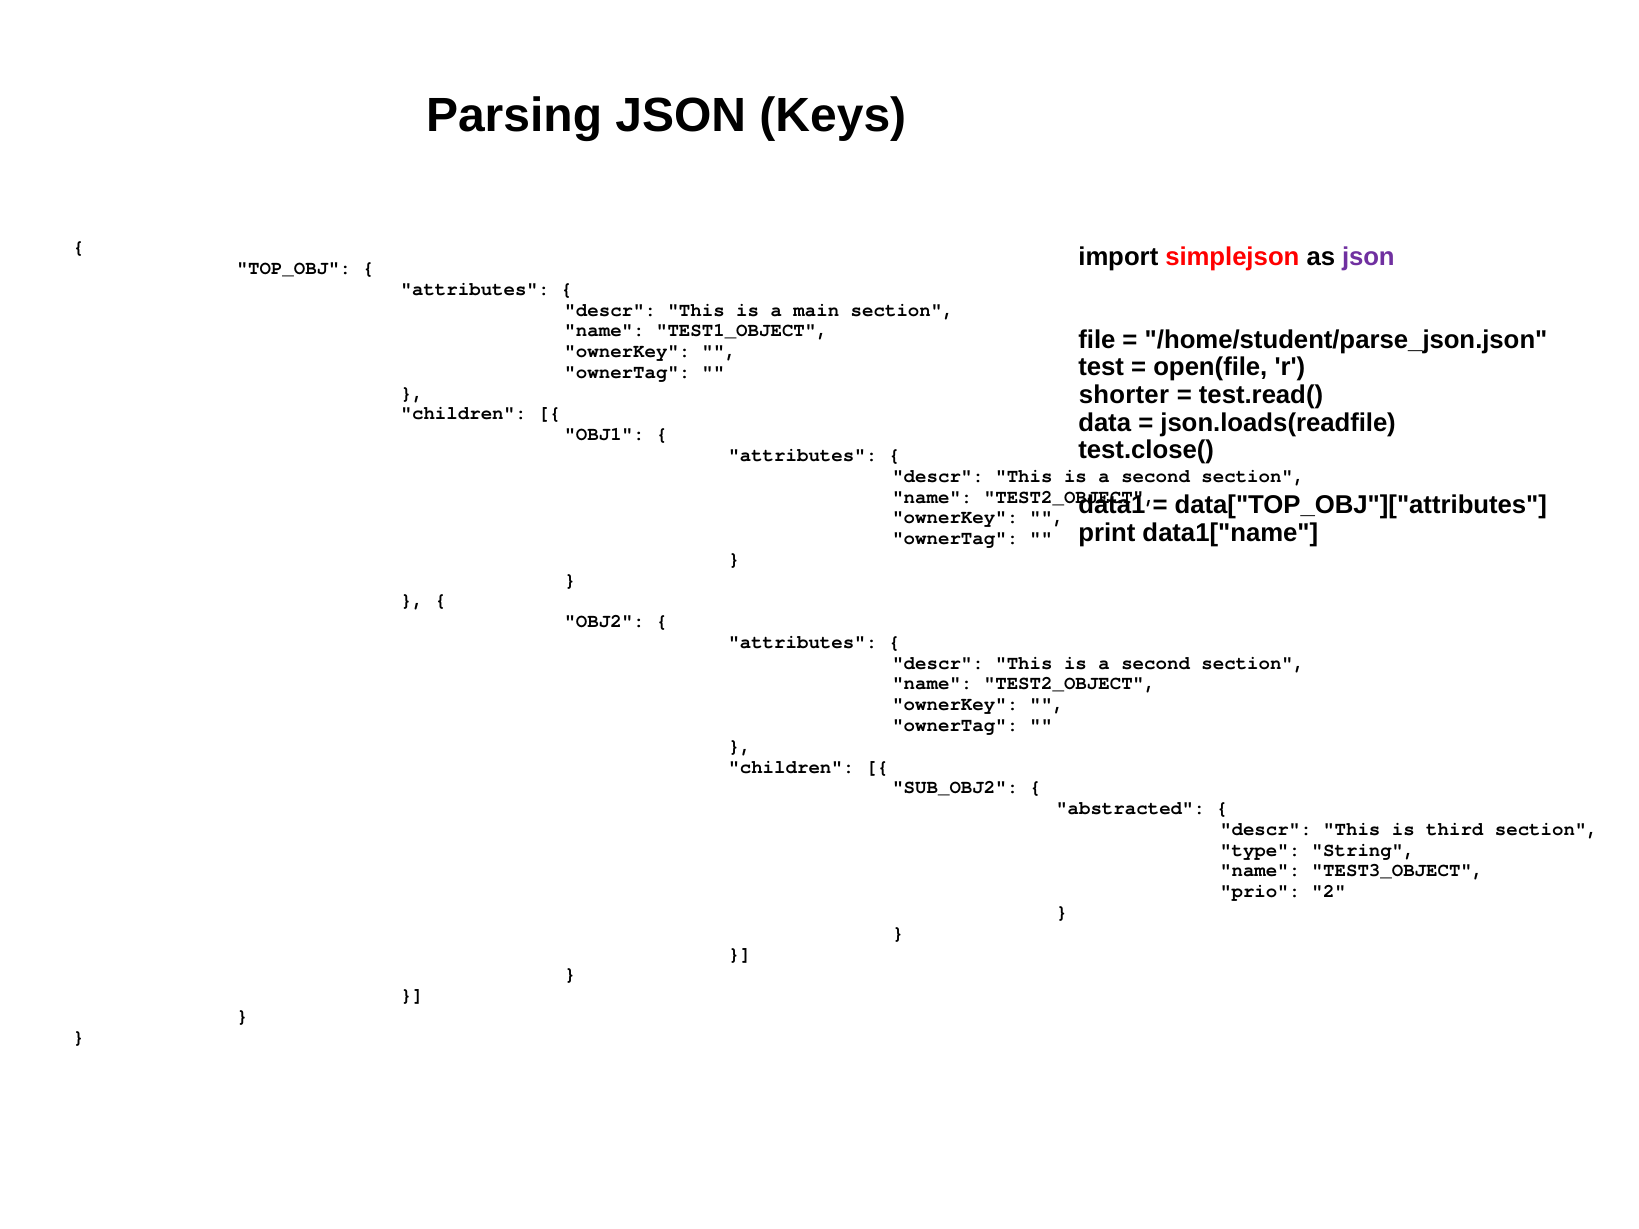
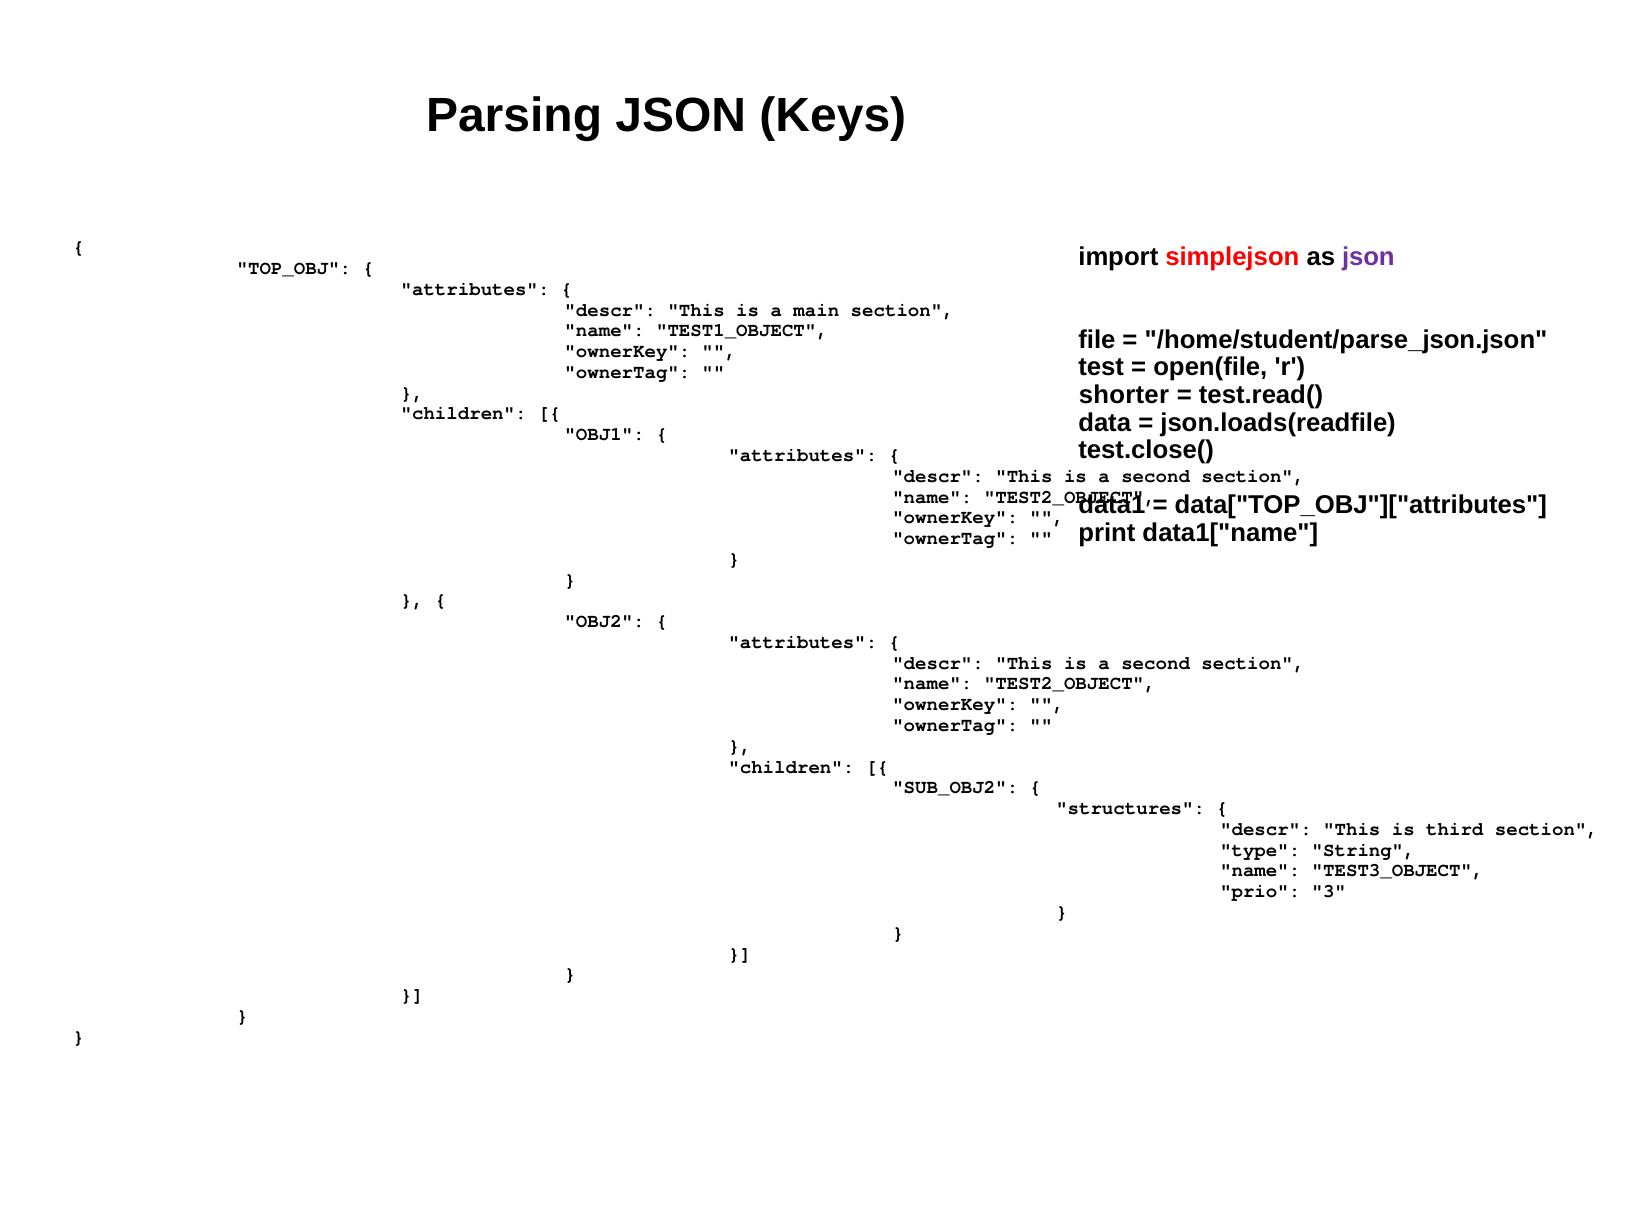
abstracted: abstracted -> structures
2: 2 -> 3
